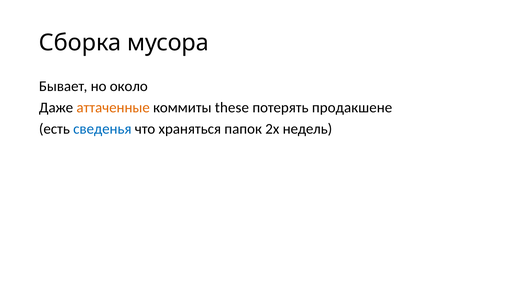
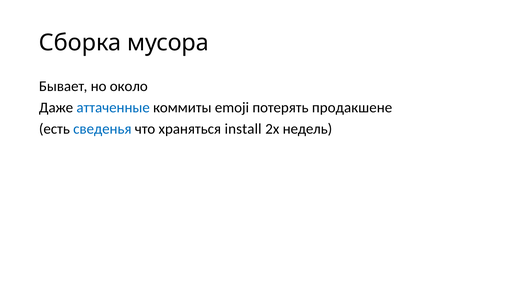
аттаченные colour: orange -> blue
these: these -> emoji
папок: папок -> install
